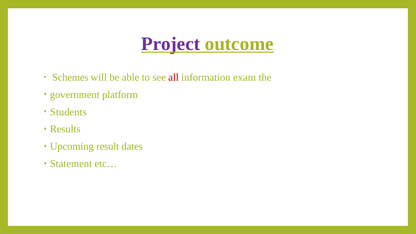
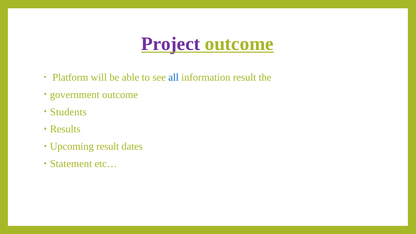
Schemes: Schemes -> Platform
all colour: red -> blue
information exam: exam -> result
government platform: platform -> outcome
